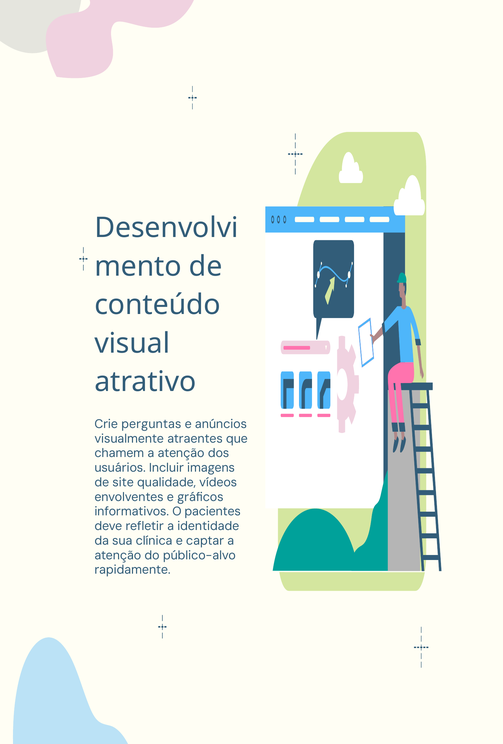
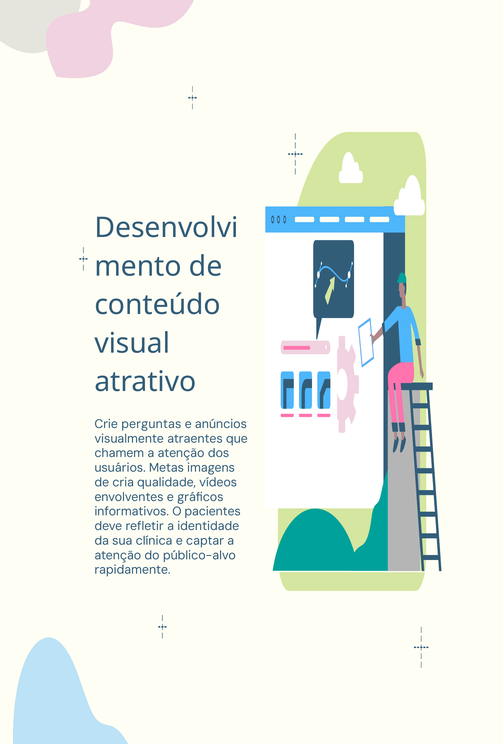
Incluir: Incluir -> Metas
site: site -> cria
